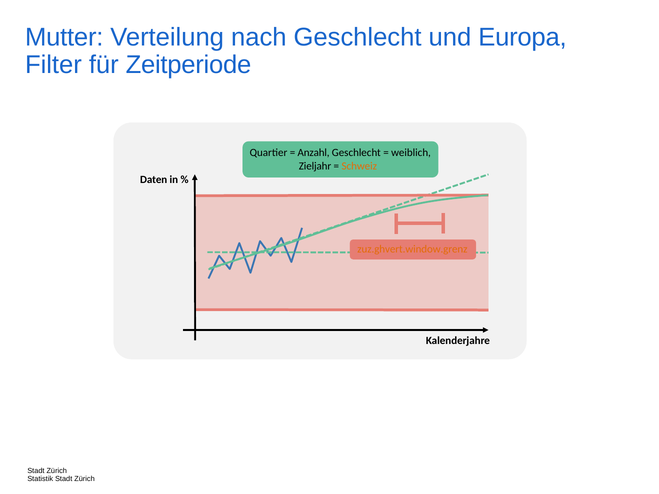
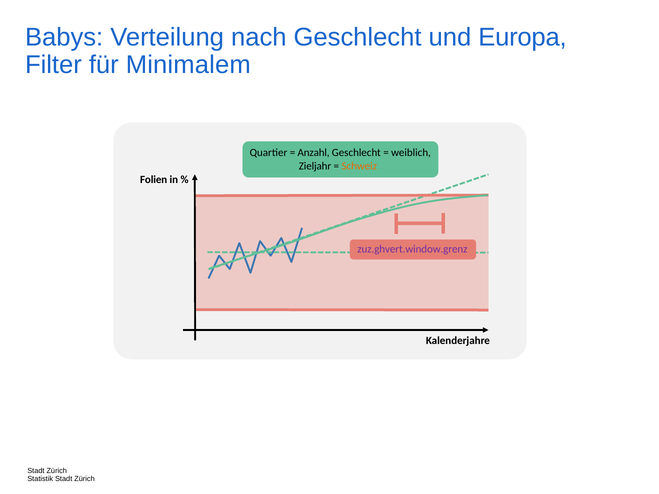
Mutter: Mutter -> Babys
Zeitperiode: Zeitperiode -> Minimalem
Daten: Daten -> Folien
zuz.ghvert.window.grenz colour: orange -> purple
